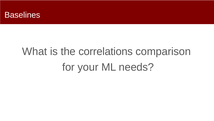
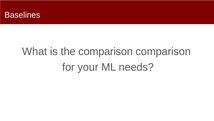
the correlations: correlations -> comparison
